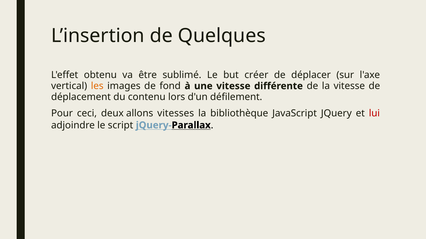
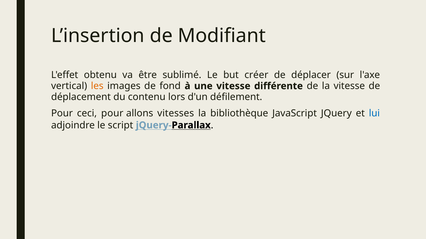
Quelques: Quelques -> Modifiant
ceci deux: deux -> pour
lui colour: red -> blue
